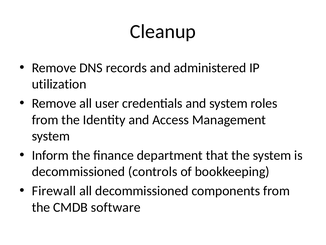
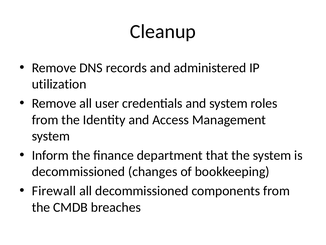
controls: controls -> changes
software: software -> breaches
